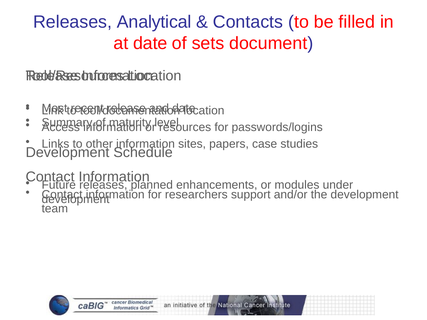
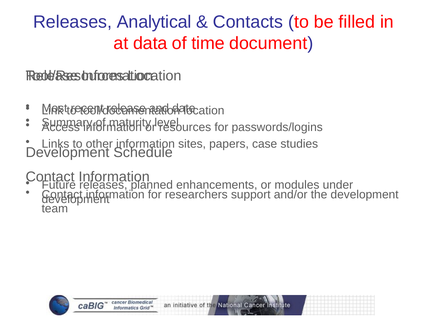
at date: date -> data
sets: sets -> time
